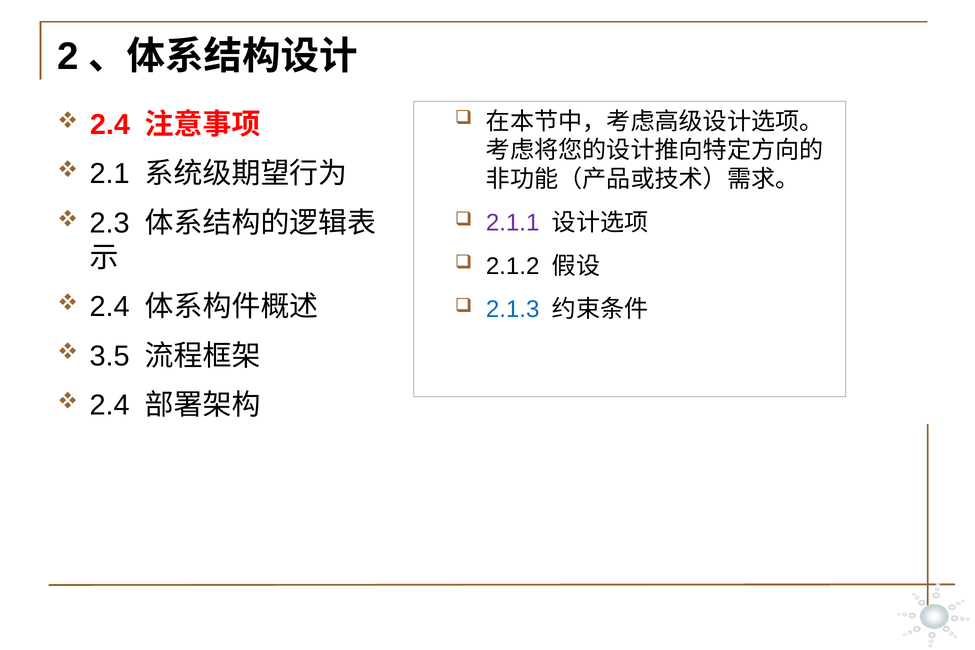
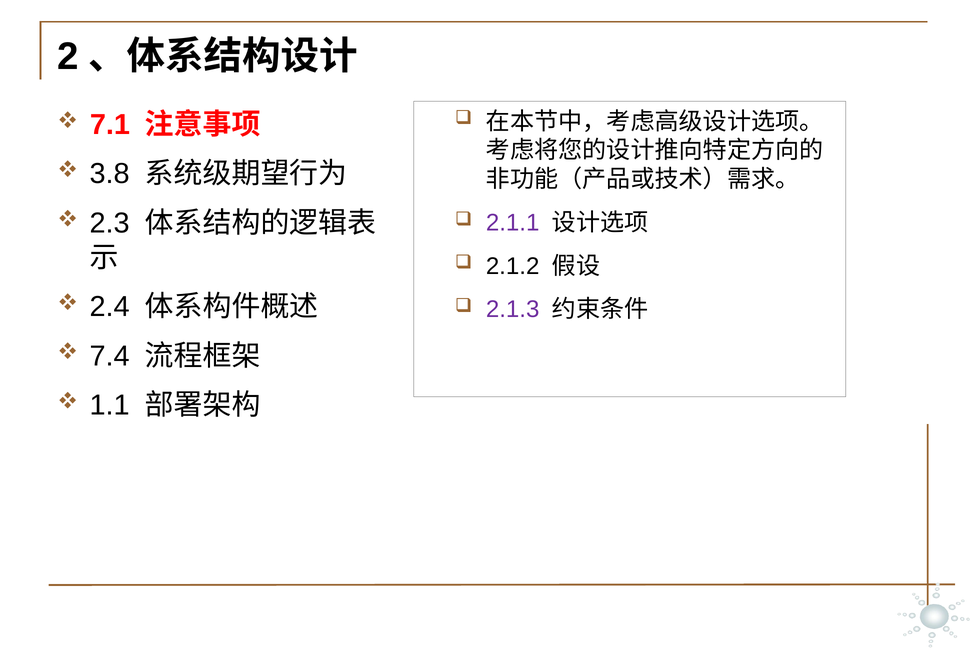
2.4 at (110, 125): 2.4 -> 7.1
2.1: 2.1 -> 3.8
2.1.3 colour: blue -> purple
3.5: 3.5 -> 7.4
2.4 at (110, 405): 2.4 -> 1.1
